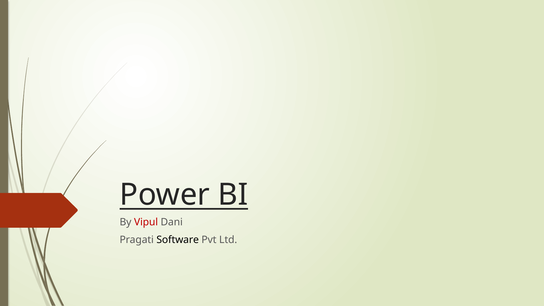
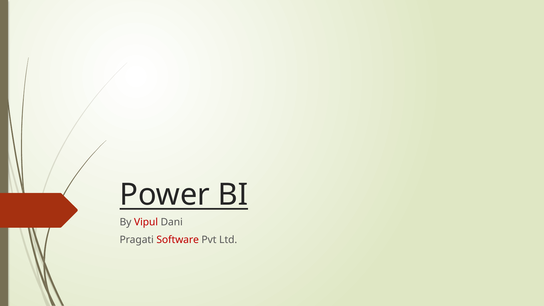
Software colour: black -> red
